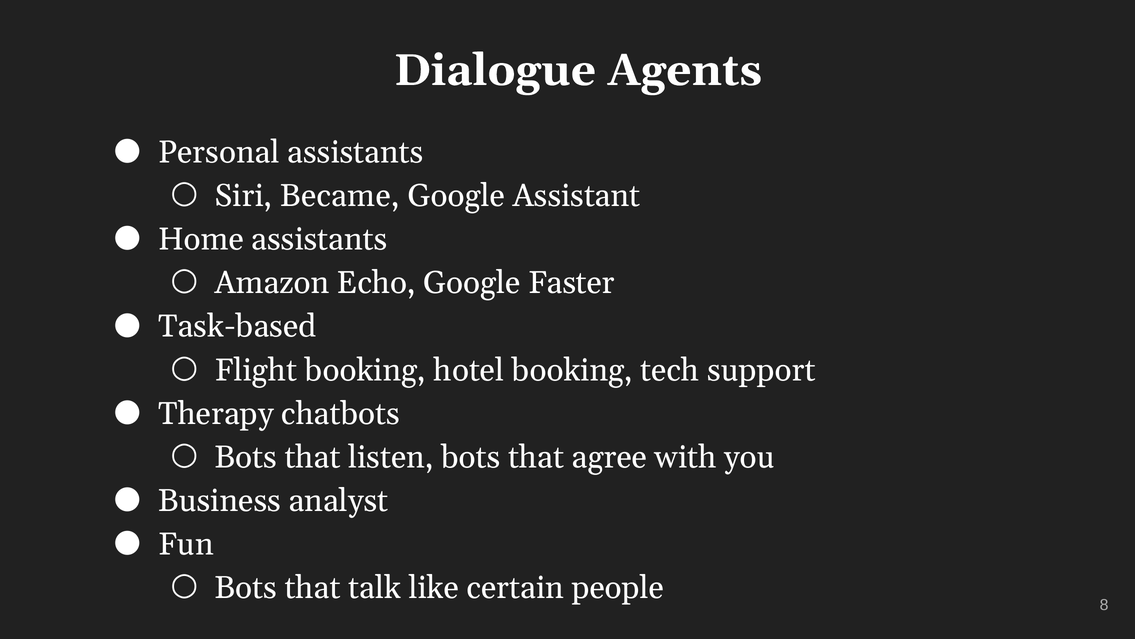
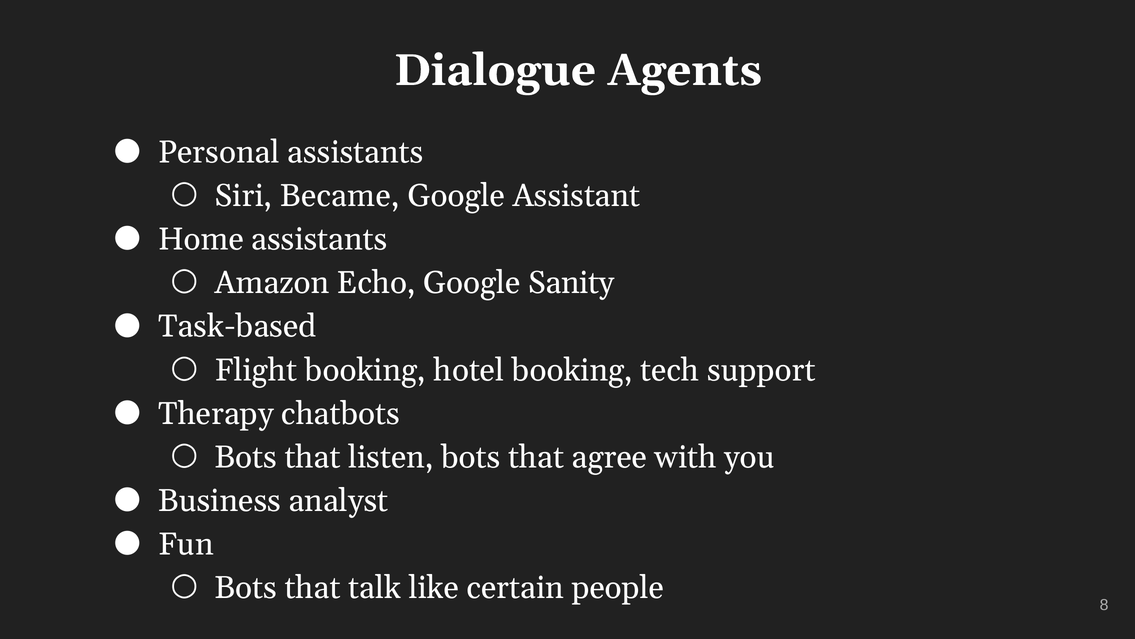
Faster: Faster -> Sanity
